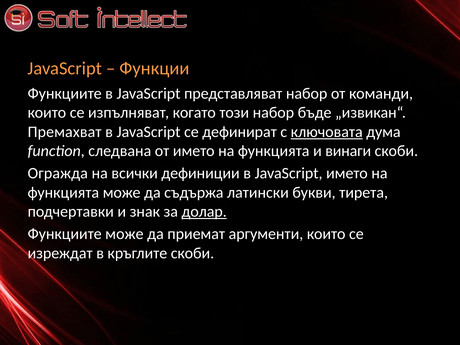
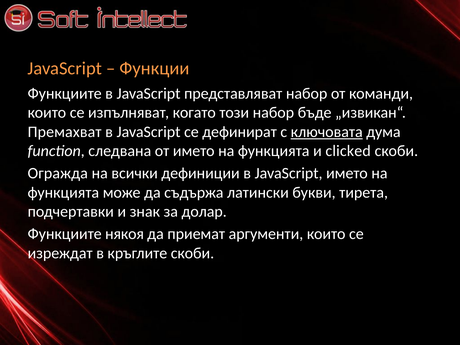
винаги: винаги -> clicked
долар underline: present -> none
Функциите може: може -> някоя
